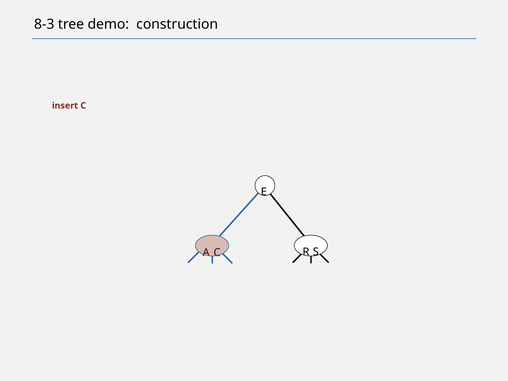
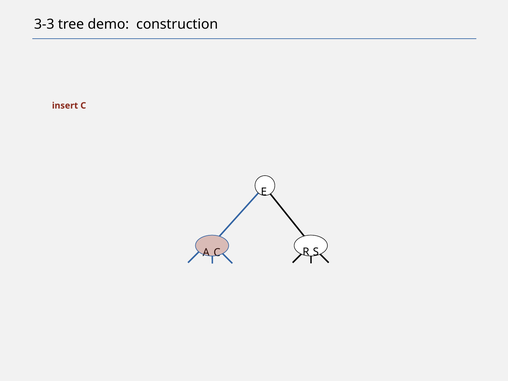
8-3: 8-3 -> 3-3
